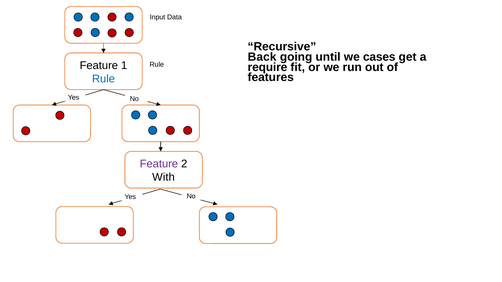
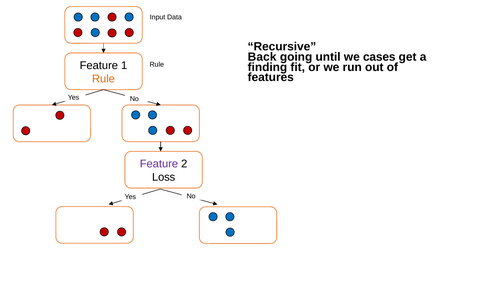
require: require -> finding
Rule at (103, 79) colour: blue -> orange
With: With -> Loss
